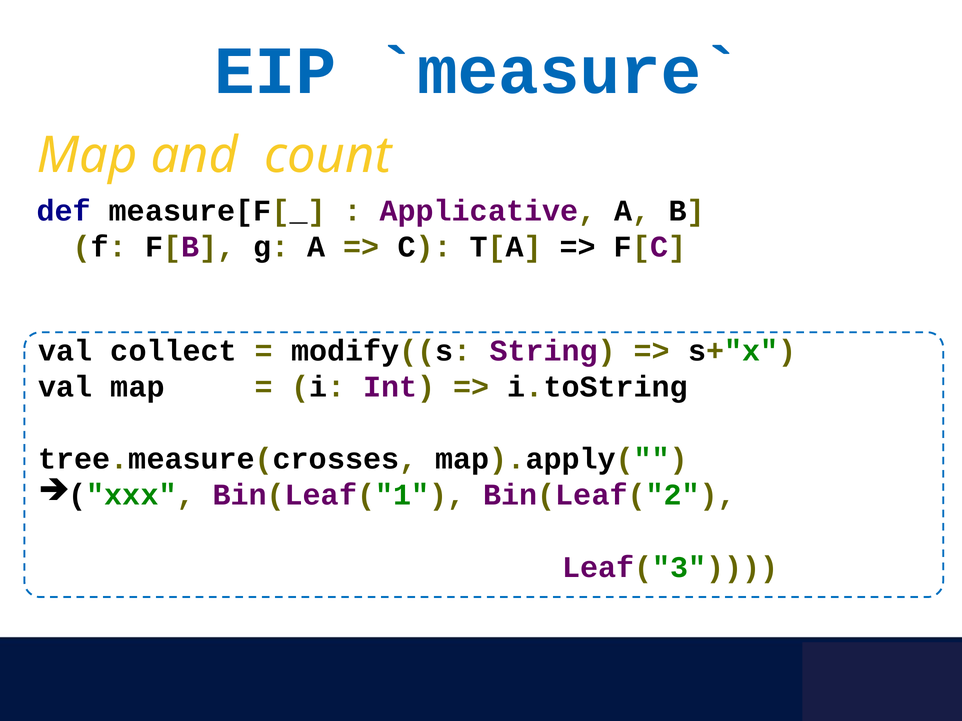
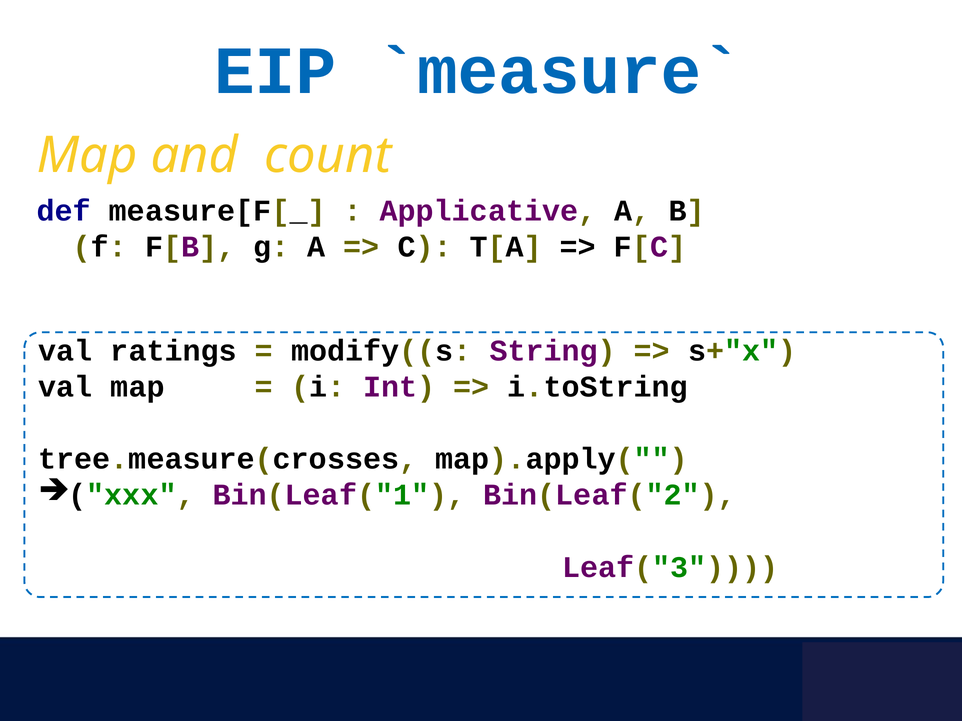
collect: collect -> ratings
